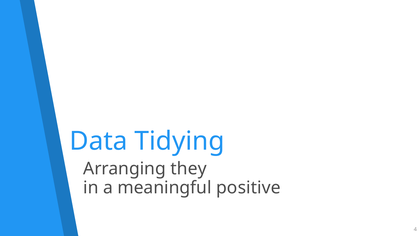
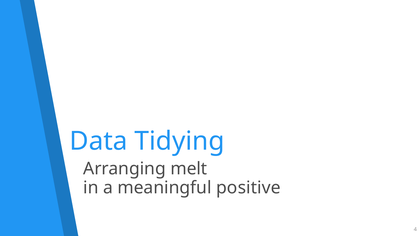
they: they -> melt
